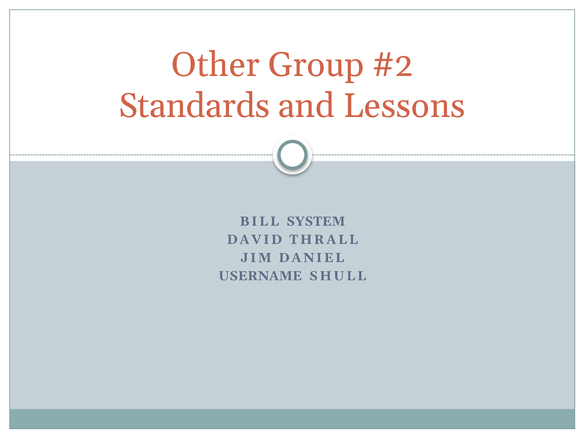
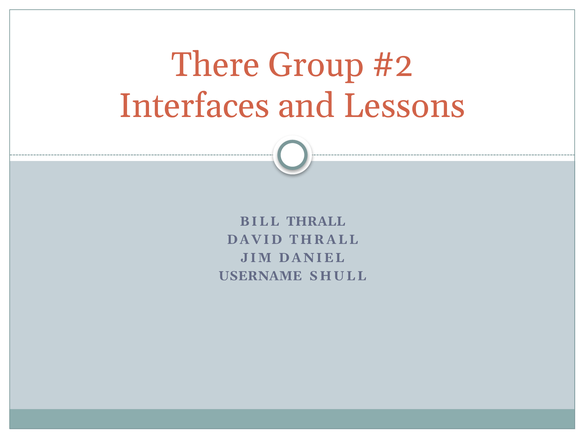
Other: Other -> There
Standards: Standards -> Interfaces
BILL SYSTEM: SYSTEM -> THRALL
